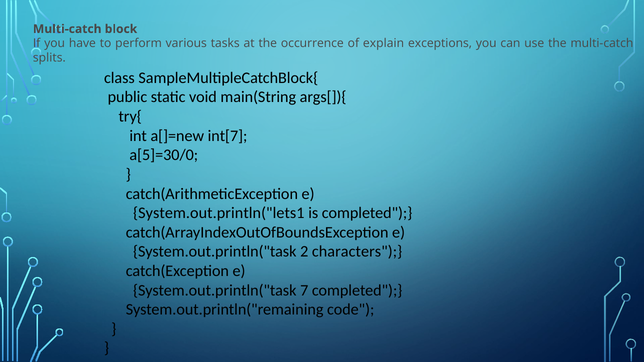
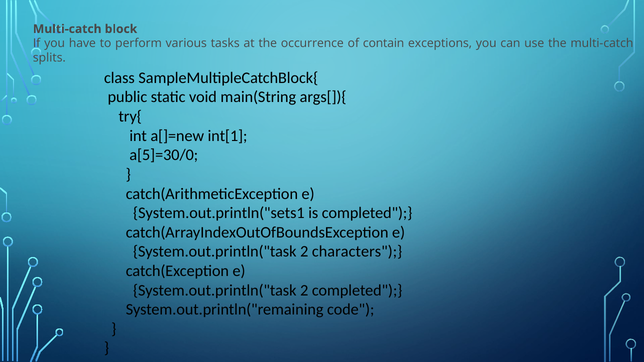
explain: explain -> contain
int[7: int[7 -> int[1
System.out.println("lets1: System.out.println("lets1 -> System.out.println("sets1
7 at (304, 290): 7 -> 2
